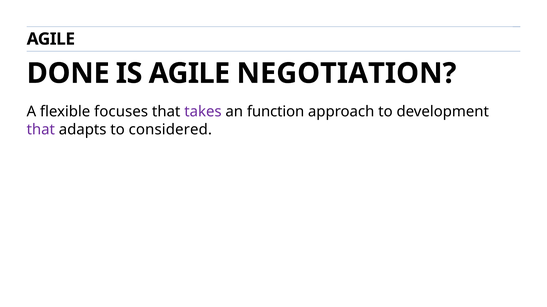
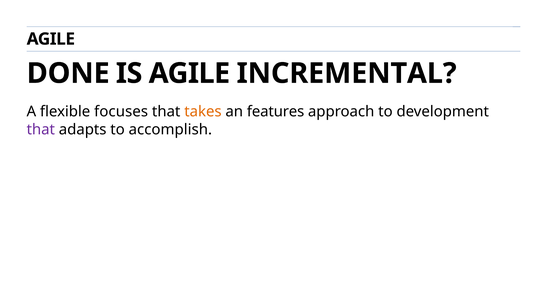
NEGOTIATION: NEGOTIATION -> INCREMENTAL
takes colour: purple -> orange
function: function -> features
considered: considered -> accomplish
